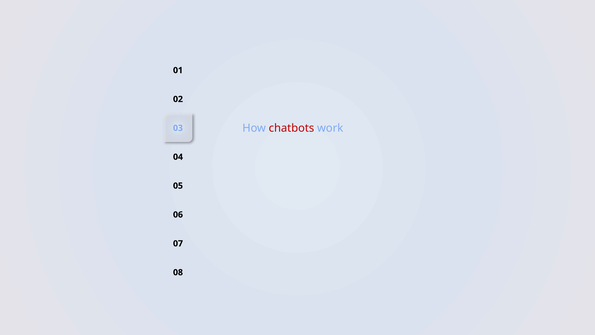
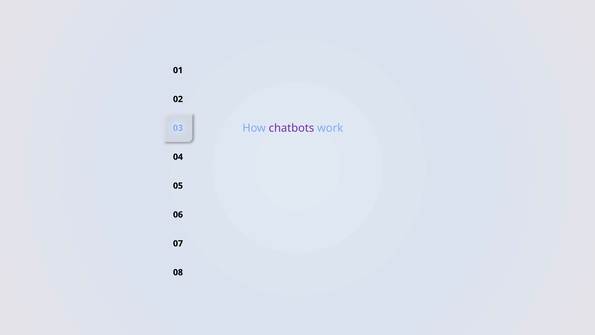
chatbots colour: red -> purple
